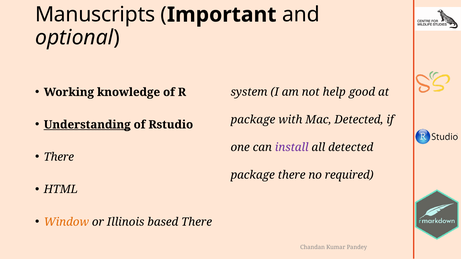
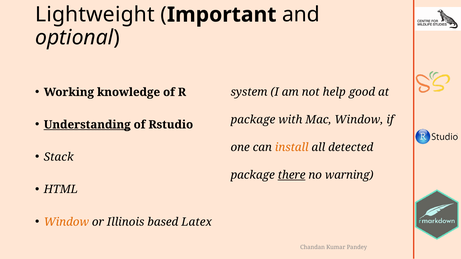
Manuscripts: Manuscripts -> Lightweight
Mac Detected: Detected -> Window
install colour: purple -> orange
There at (59, 157): There -> Stack
there at (292, 175) underline: none -> present
required: required -> warning
based There: There -> Latex
